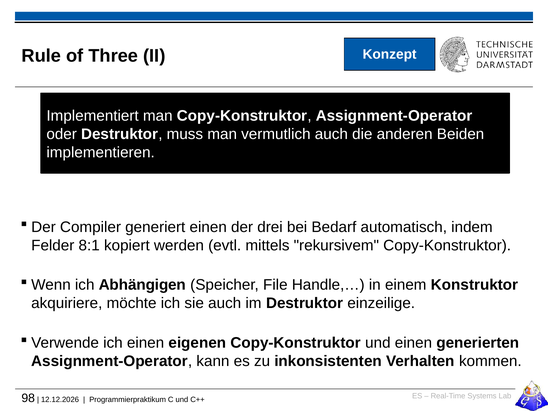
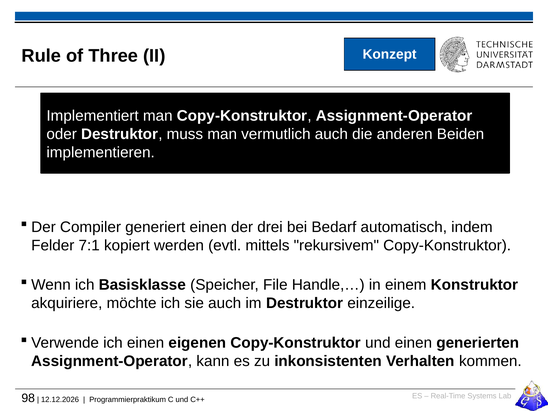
8:1: 8:1 -> 7:1
Abhängigen: Abhängigen -> Basisklasse
